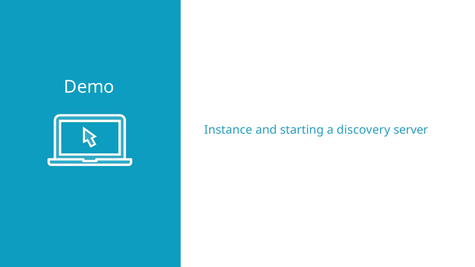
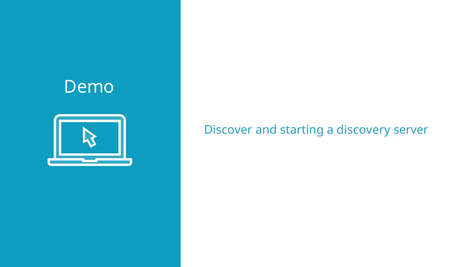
Instance: Instance -> Discover
